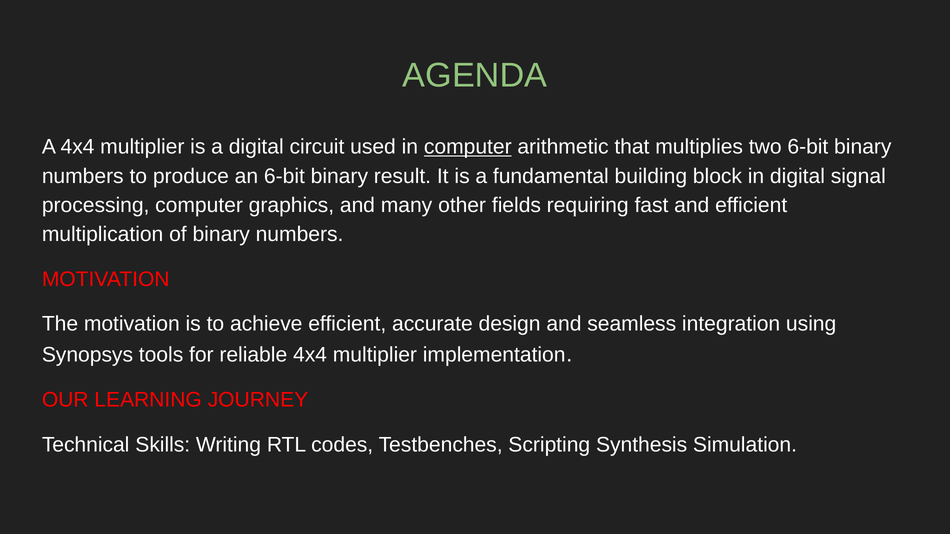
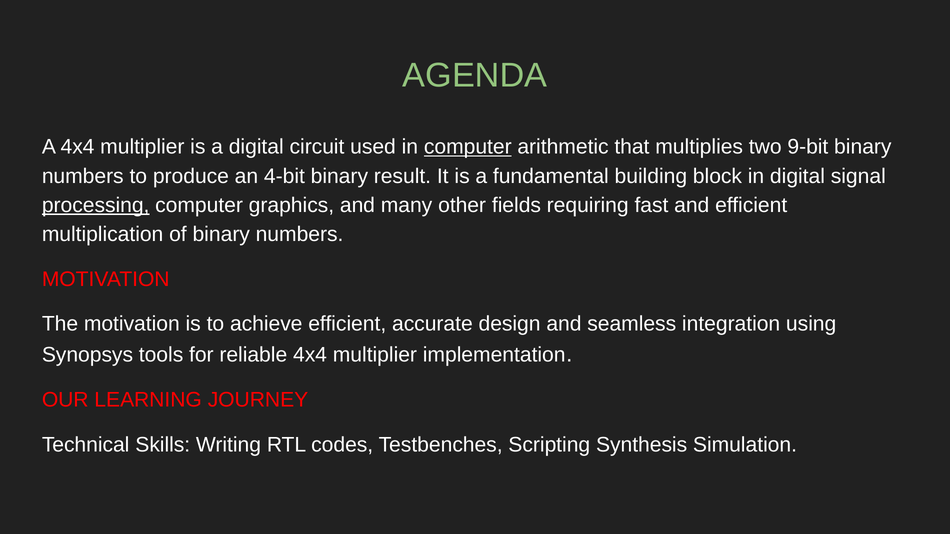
two 6-bit: 6-bit -> 9-bit
an 6-bit: 6-bit -> 4-bit
processing underline: none -> present
